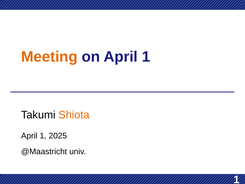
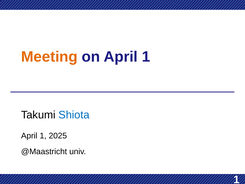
Shiota colour: orange -> blue
